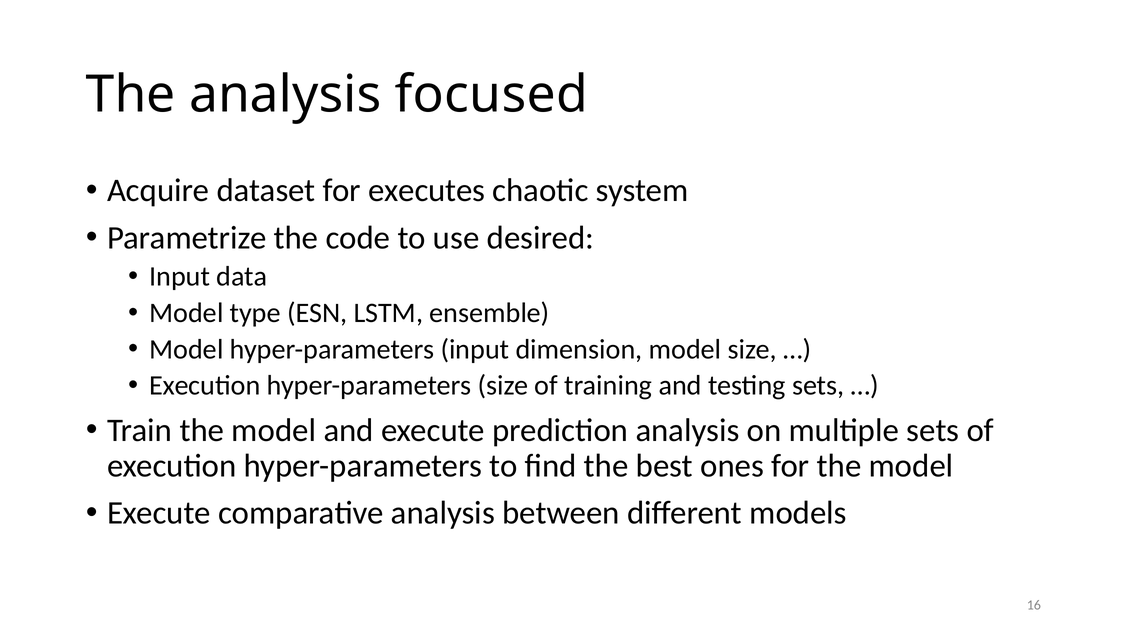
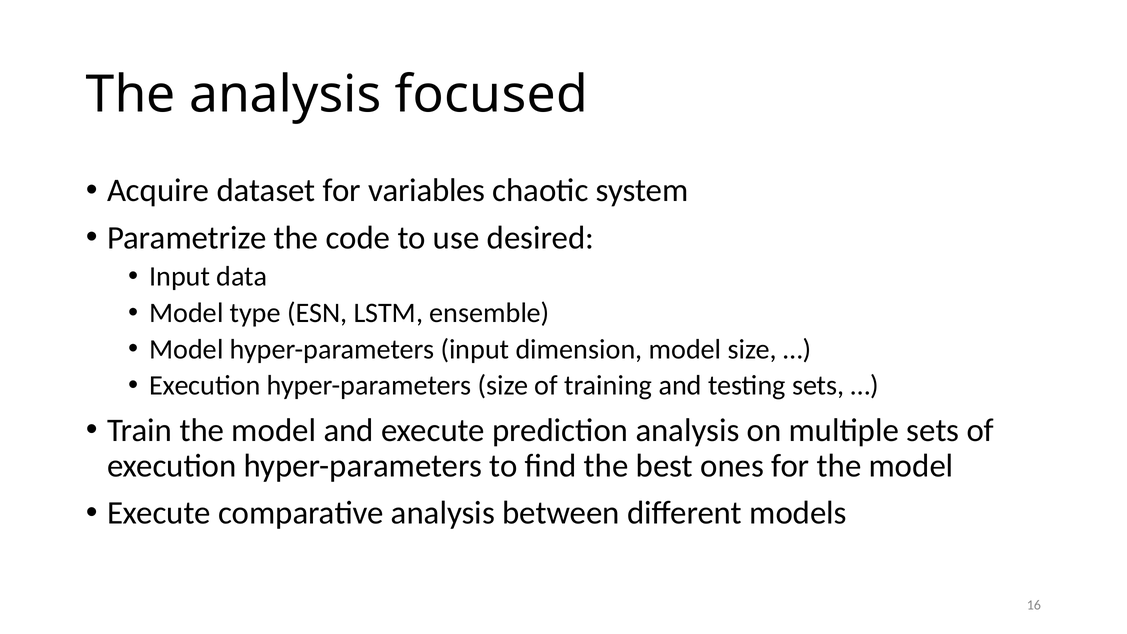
executes: executes -> variables
